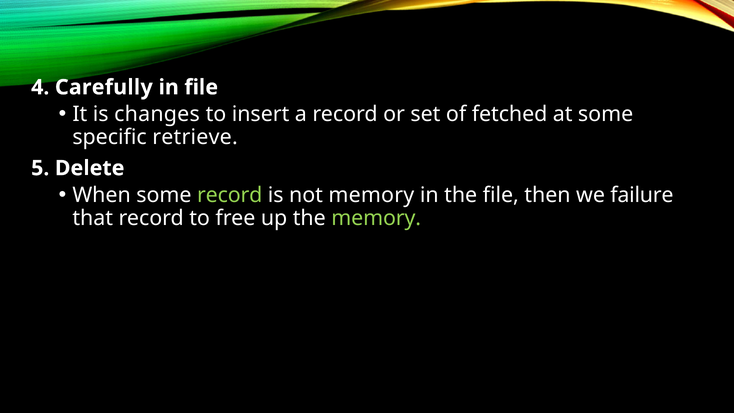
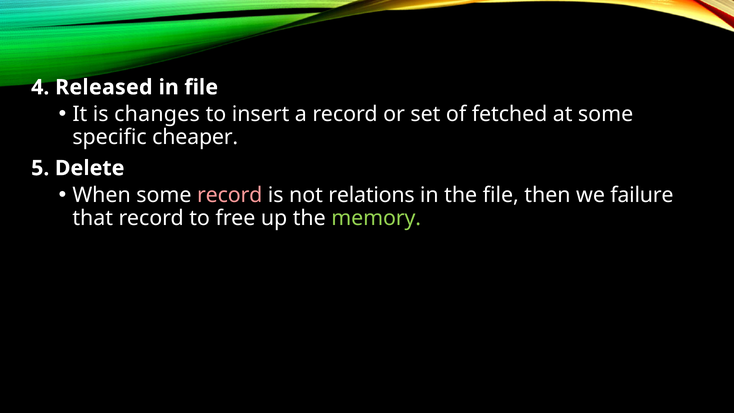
Carefully: Carefully -> Released
retrieve: retrieve -> cheaper
record at (230, 195) colour: light green -> pink
not memory: memory -> relations
